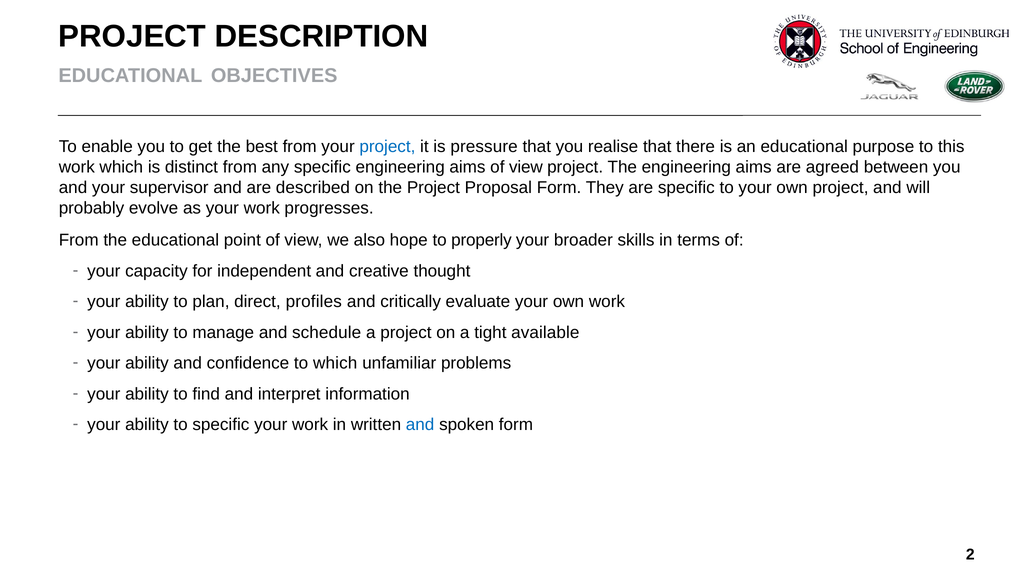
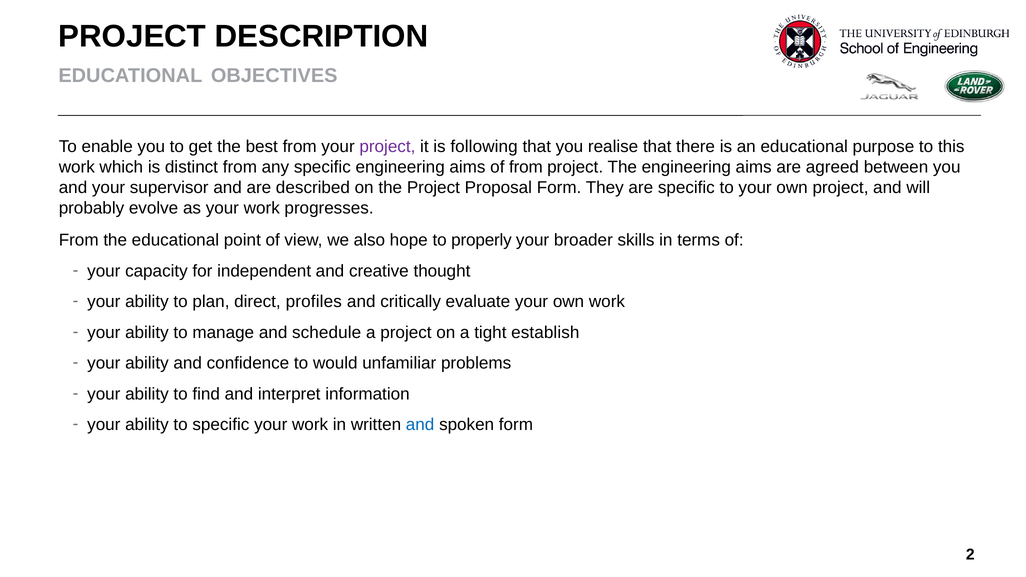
project at (387, 146) colour: blue -> purple
pressure: pressure -> following
aims of view: view -> from
available: available -> establish
to which: which -> would
